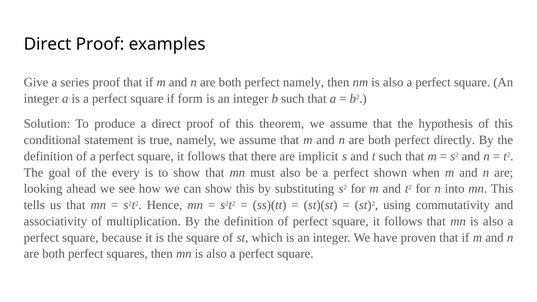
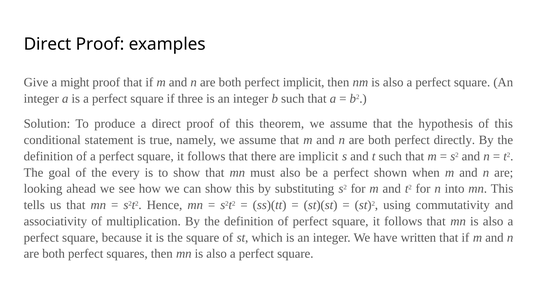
series: series -> might
perfect namely: namely -> implicit
form: form -> three
proven: proven -> written
